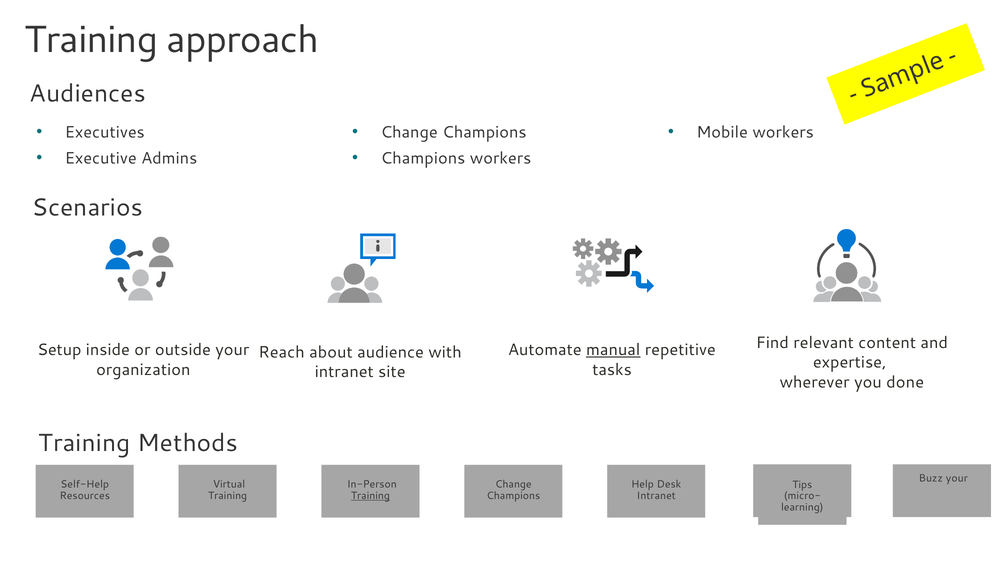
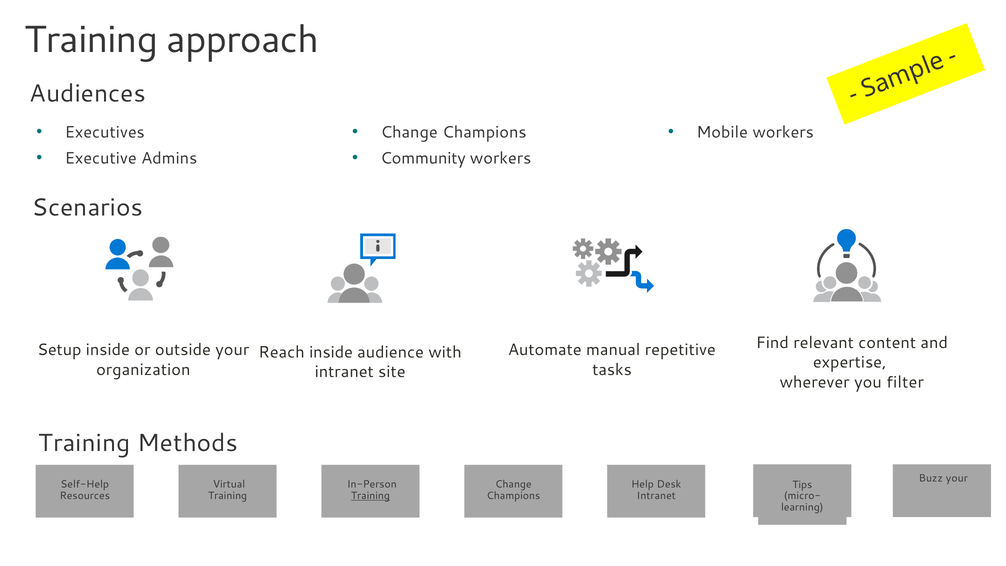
Champions at (423, 158): Champions -> Community
manual underline: present -> none
Reach about: about -> inside
done: done -> filter
